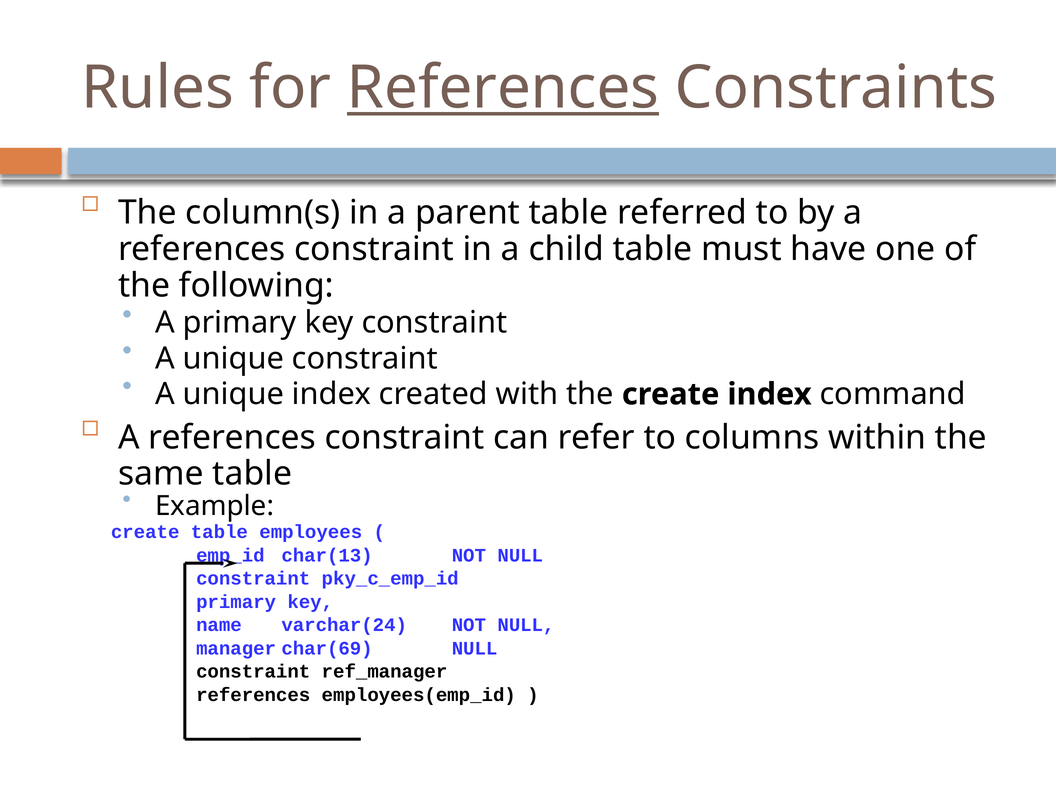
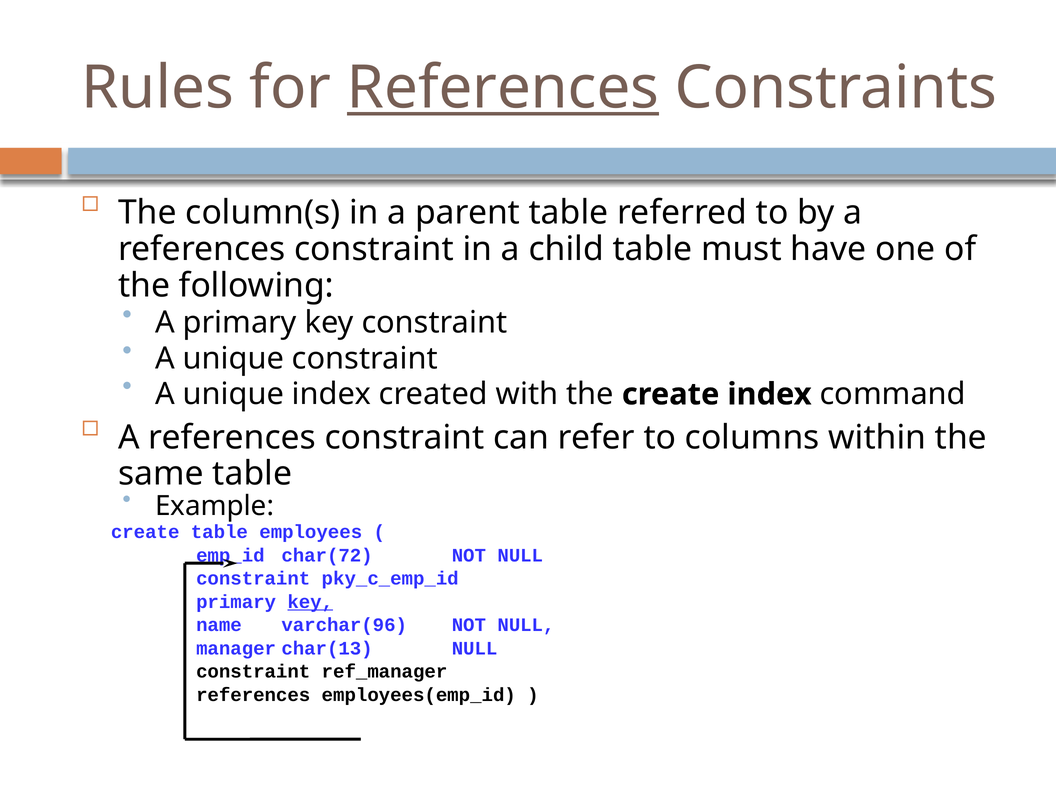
char(13: char(13 -> char(72
key at (310, 602) underline: none -> present
varchar(24: varchar(24 -> varchar(96
char(69: char(69 -> char(13
